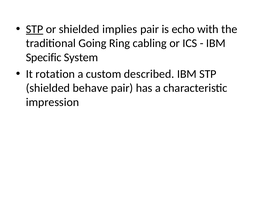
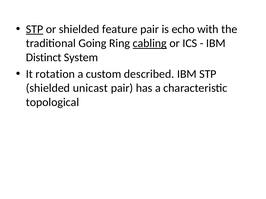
implies: implies -> feature
cabling underline: none -> present
Specific: Specific -> Distinct
behave: behave -> unicast
impression: impression -> topological
